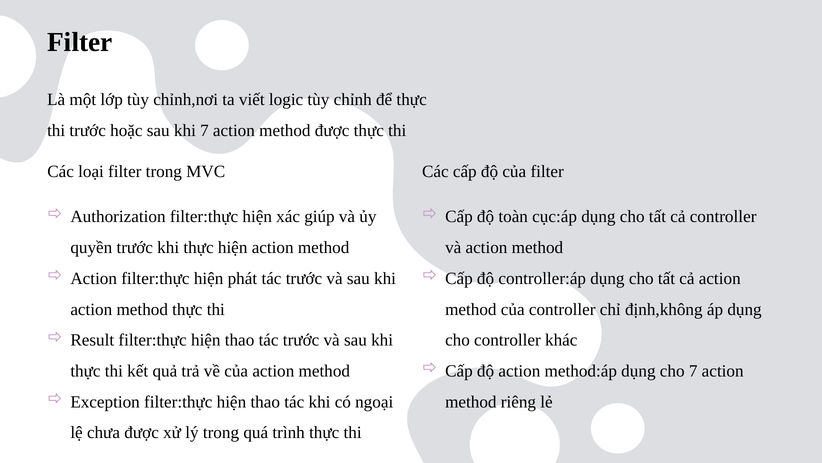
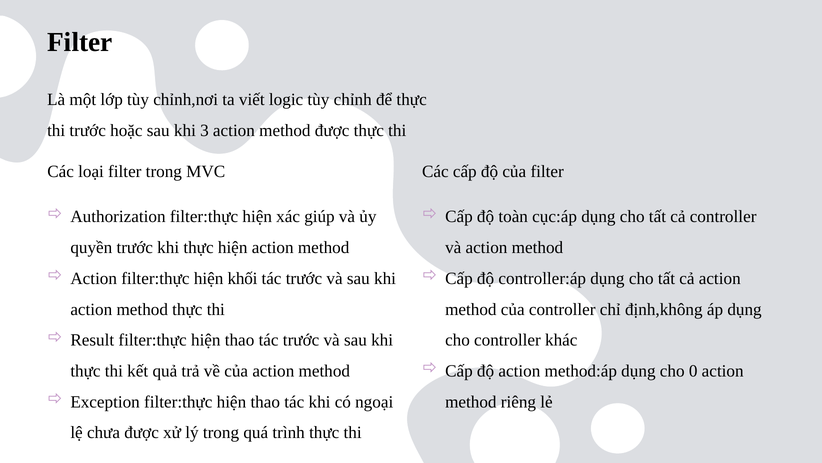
khi 7: 7 -> 3
phát: phát -> khối
cho 7: 7 -> 0
